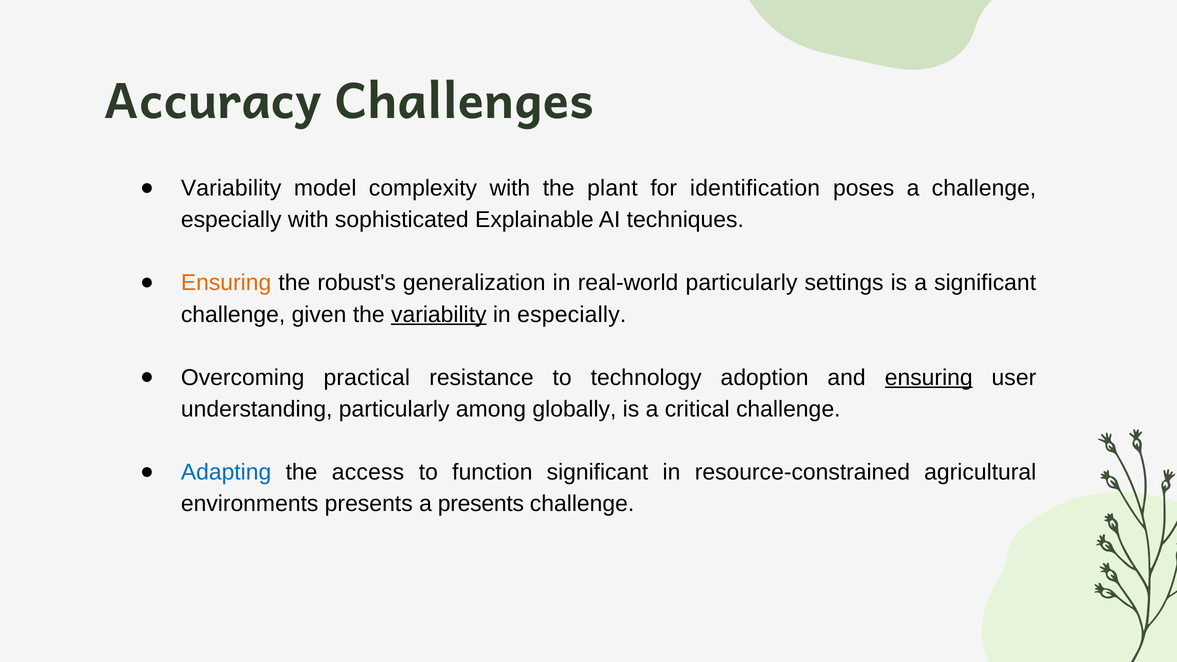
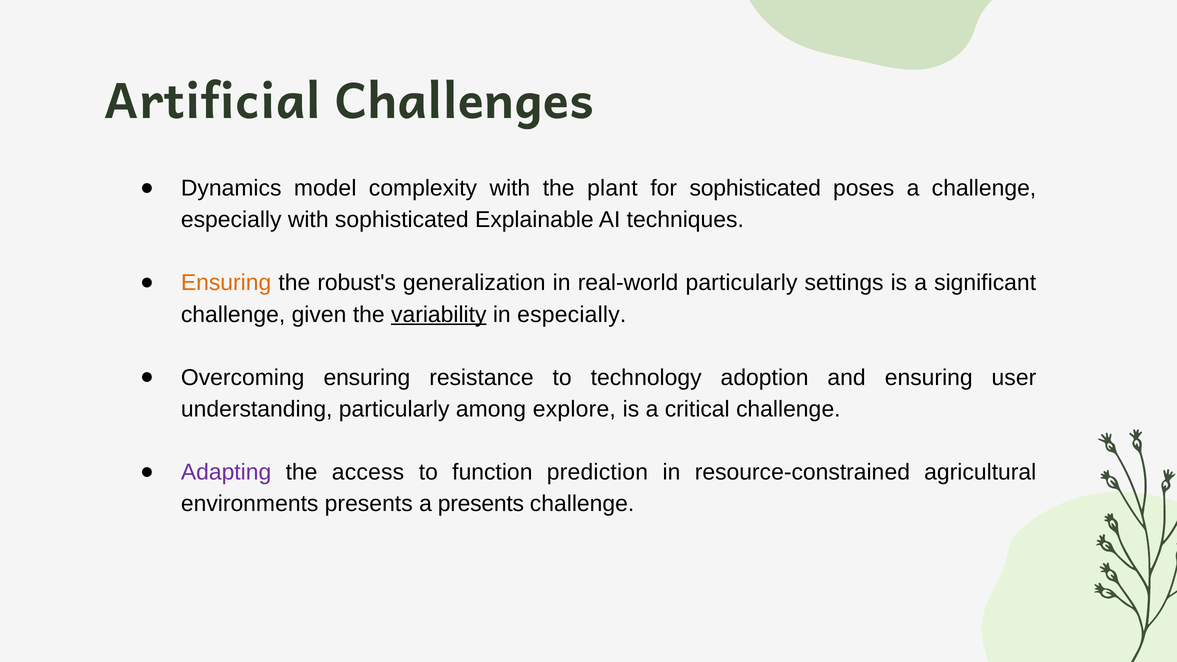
Accuracy: Accuracy -> Artificial
Variability at (231, 188): Variability -> Dynamics
for identification: identification -> sophisticated
Overcoming practical: practical -> ensuring
ensuring at (929, 378) underline: present -> none
globally: globally -> explore
Adapting colour: blue -> purple
function significant: significant -> prediction
